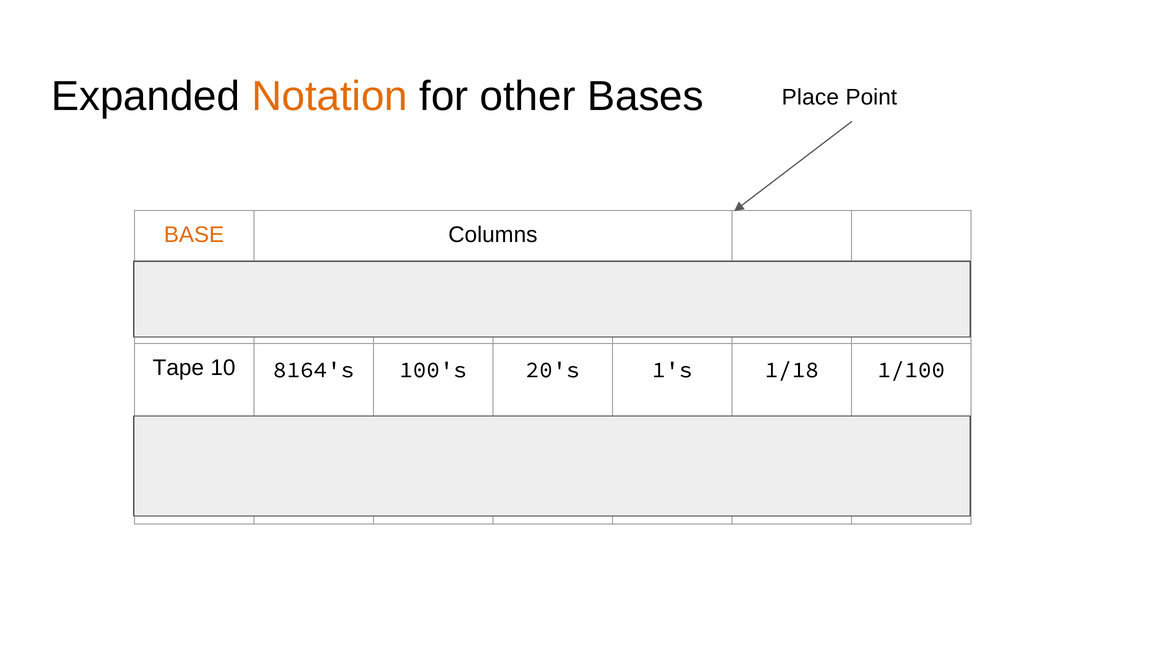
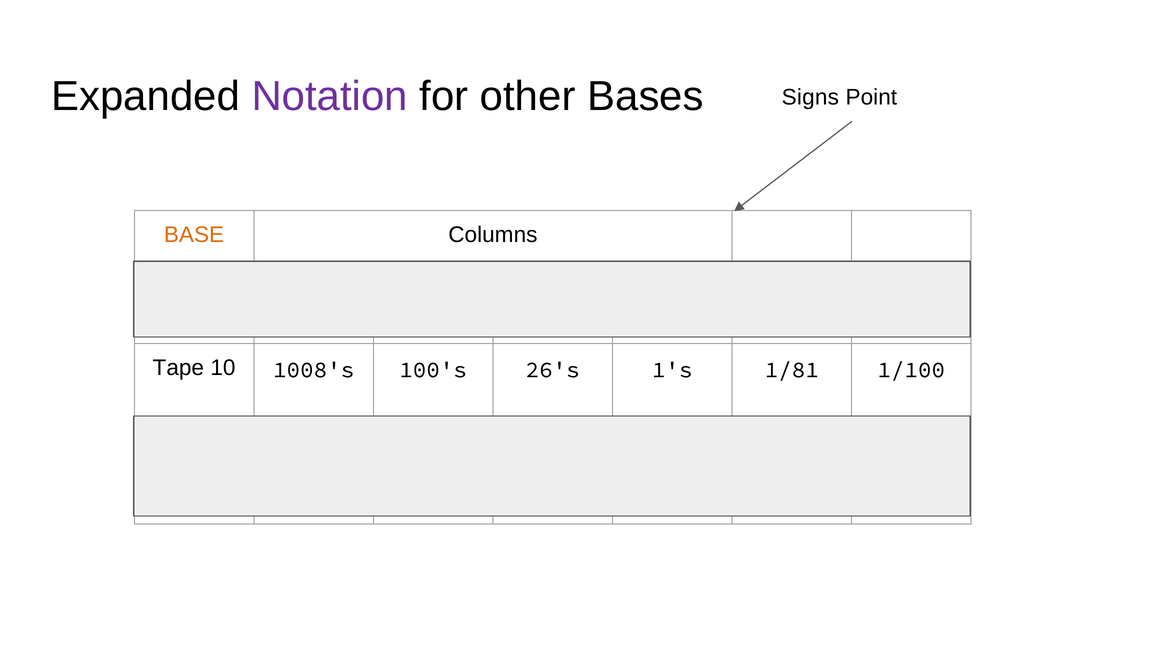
Notation colour: orange -> purple
Place: Place -> Signs
8164's: 8164's -> 1008's
20's: 20's -> 26's
1/18: 1/18 -> 1/81
